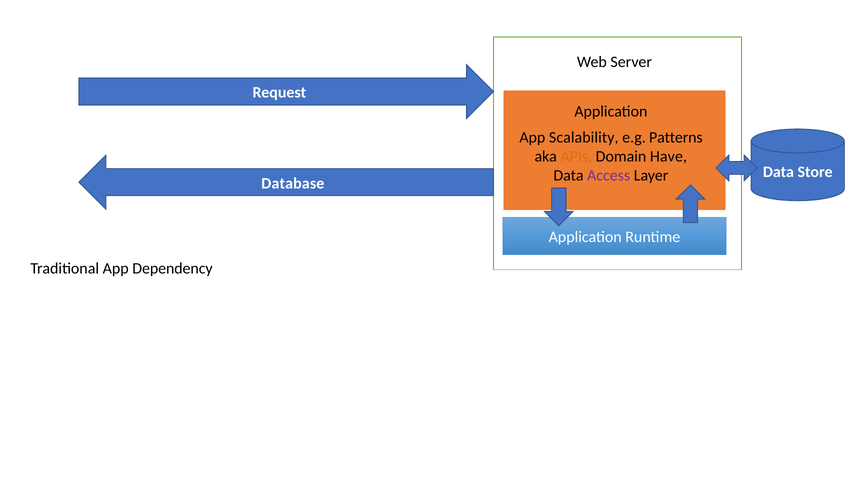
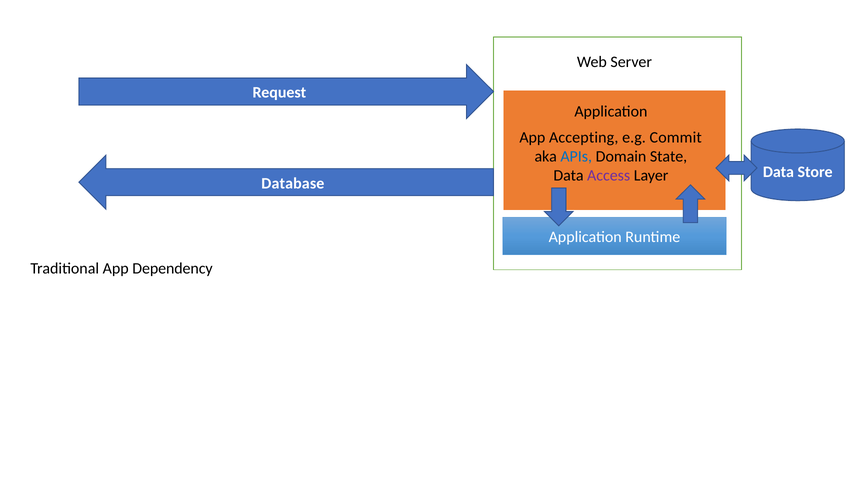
Scalability: Scalability -> Accepting
Patterns: Patterns -> Commit
APIs colour: orange -> blue
Have: Have -> State
